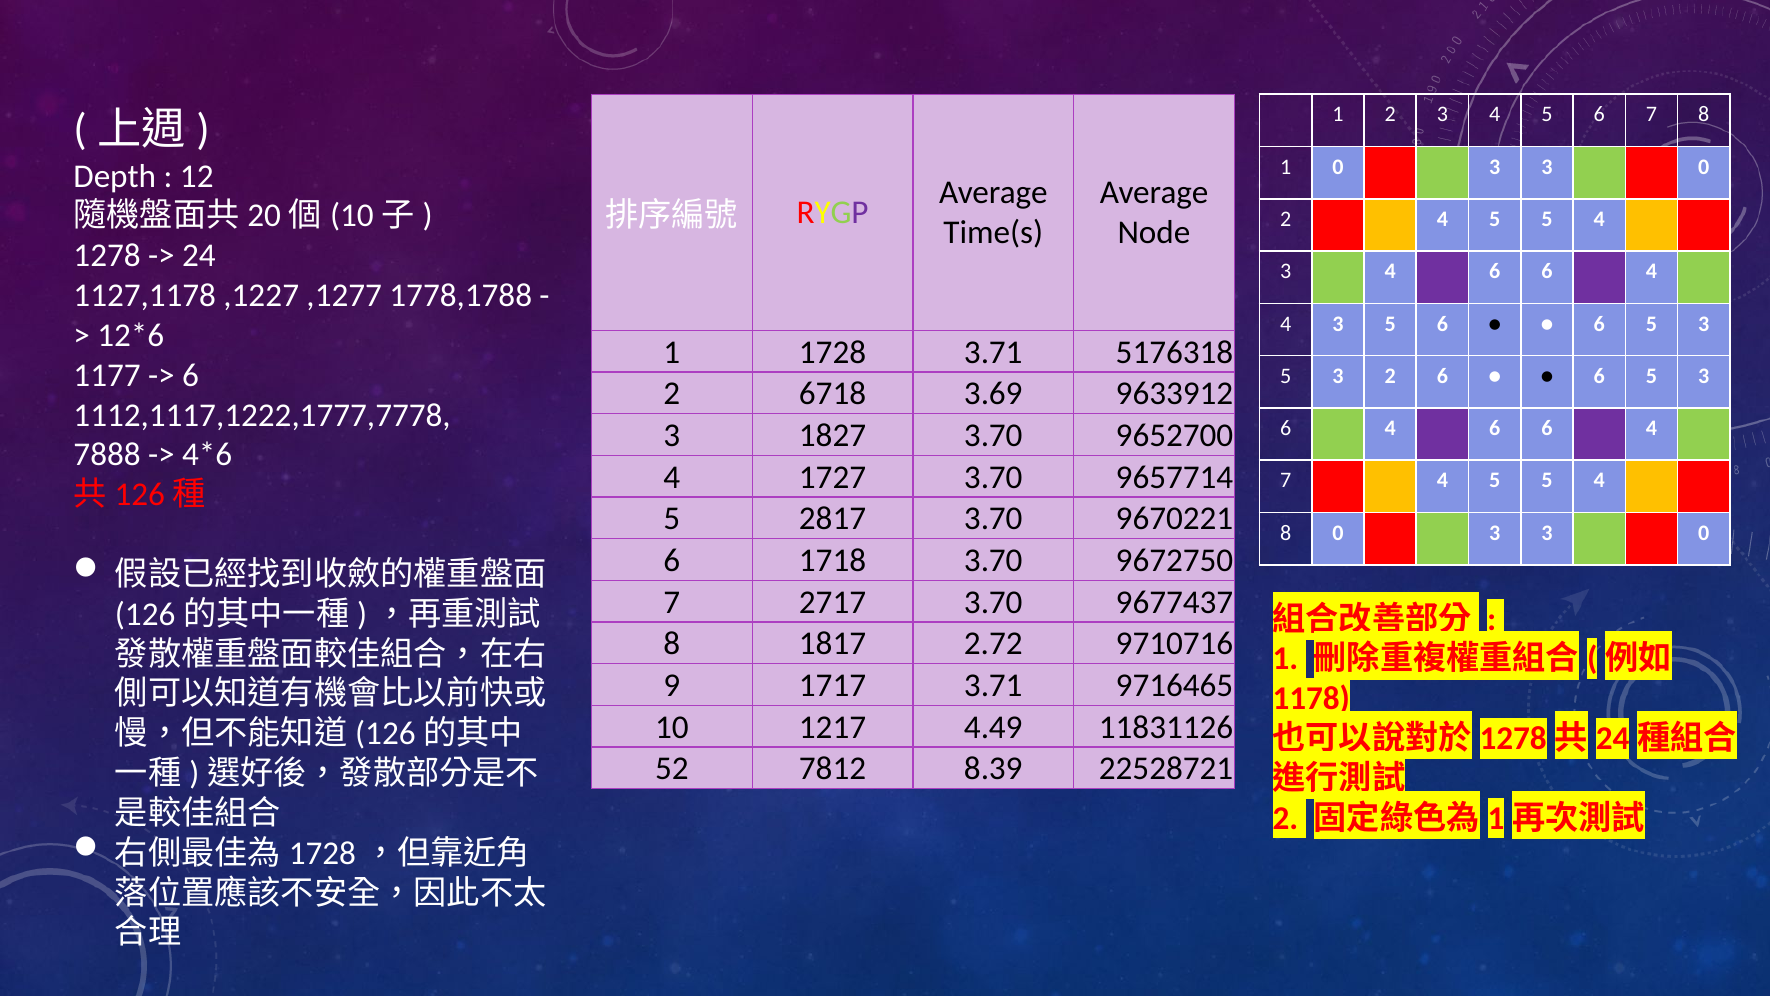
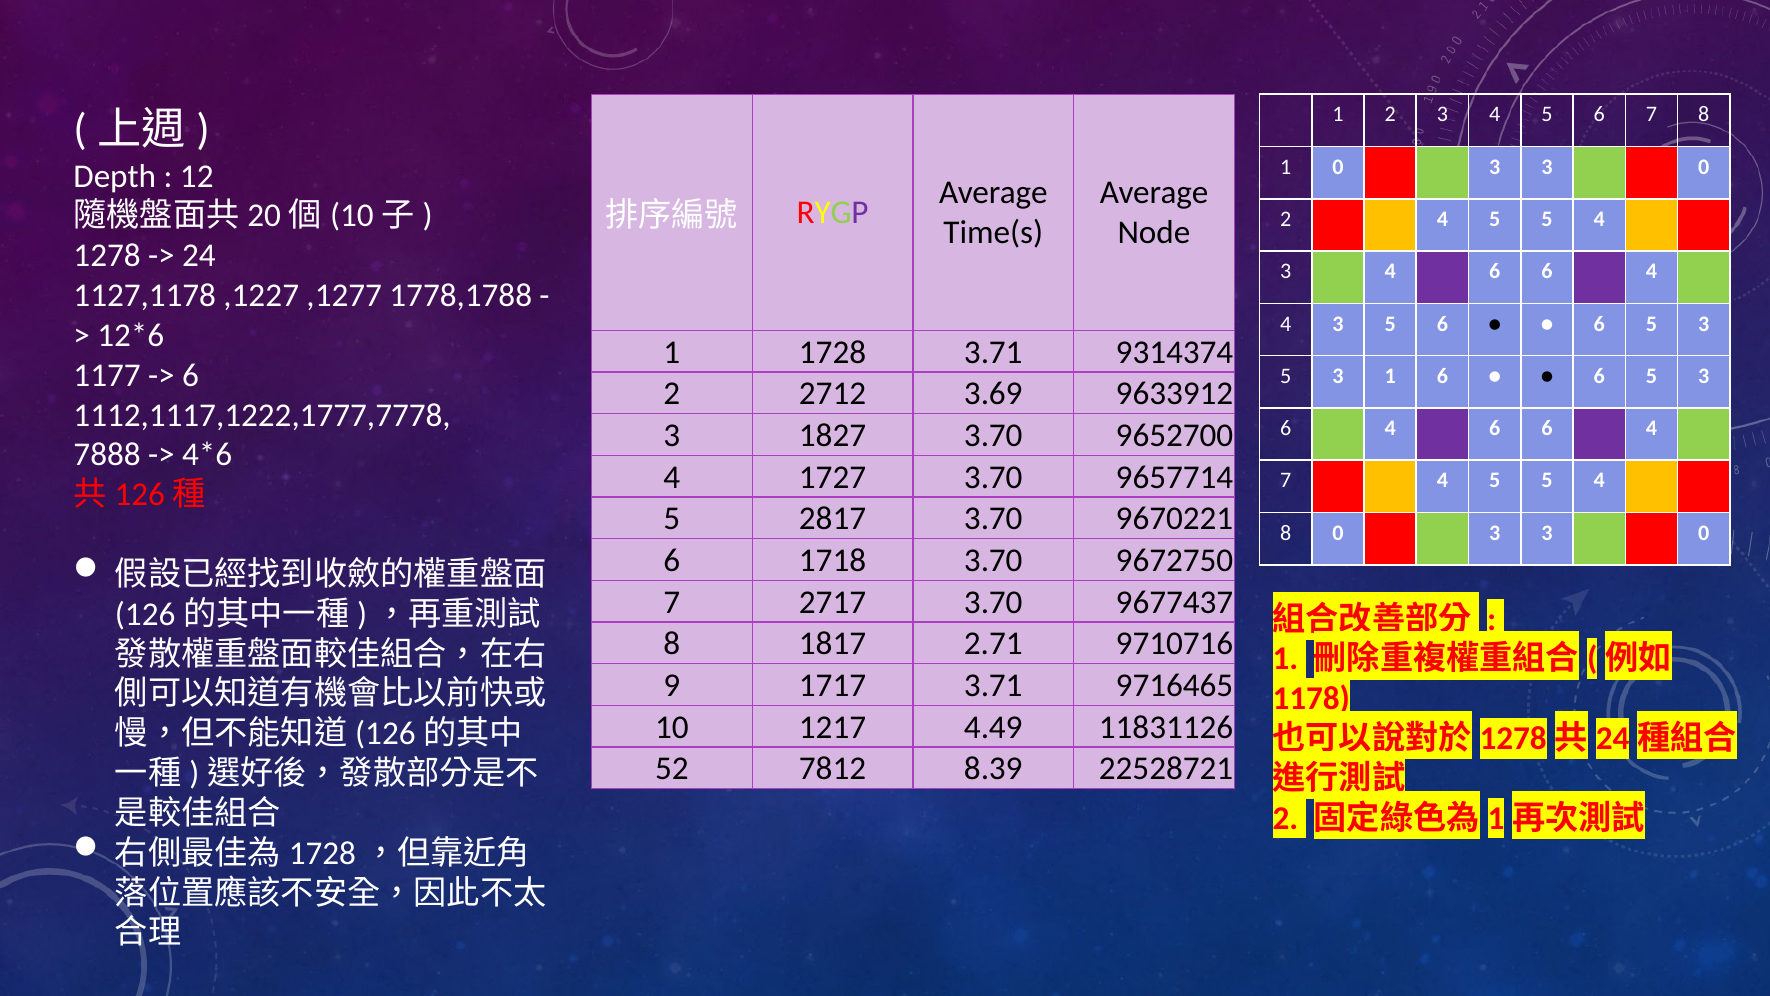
5176318: 5176318 -> 9314374
3 2: 2 -> 1
6718: 6718 -> 2712
2.72: 2.72 -> 2.71
